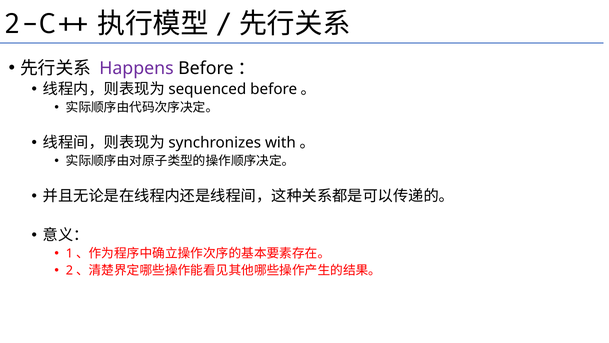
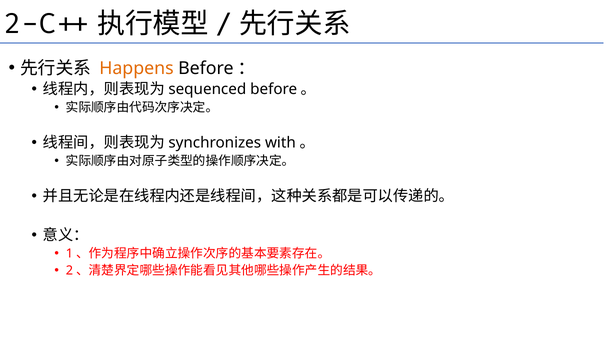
Happens colour: purple -> orange
